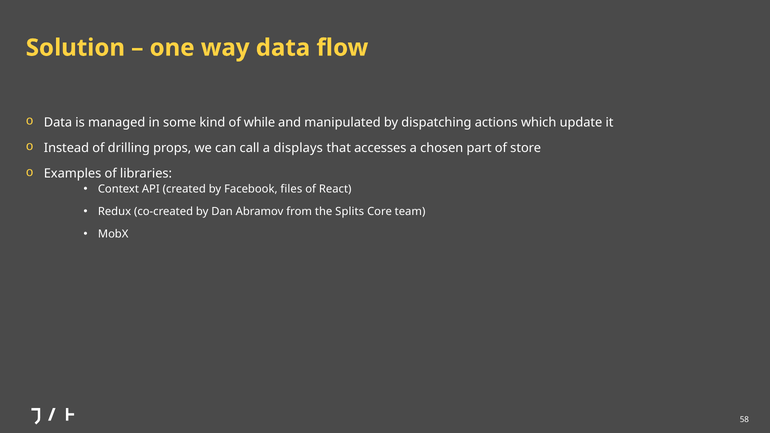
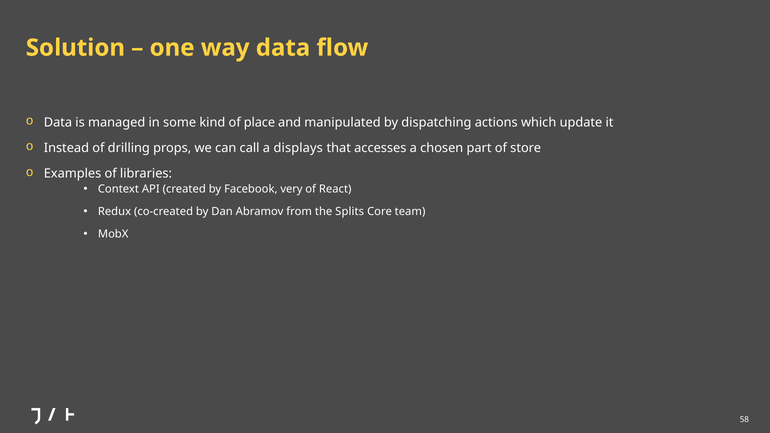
while: while -> place
files: files -> very
